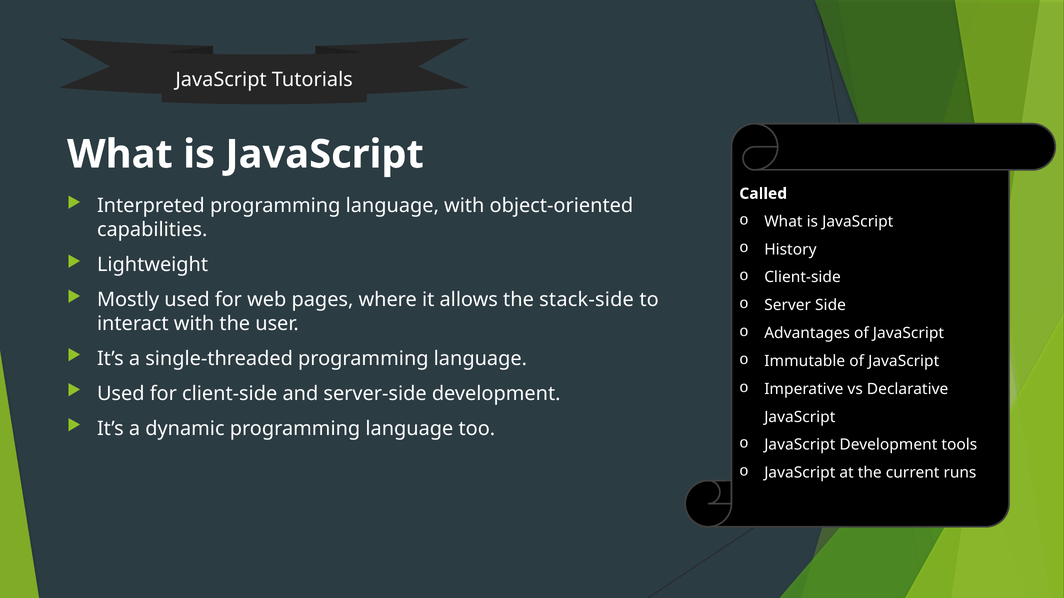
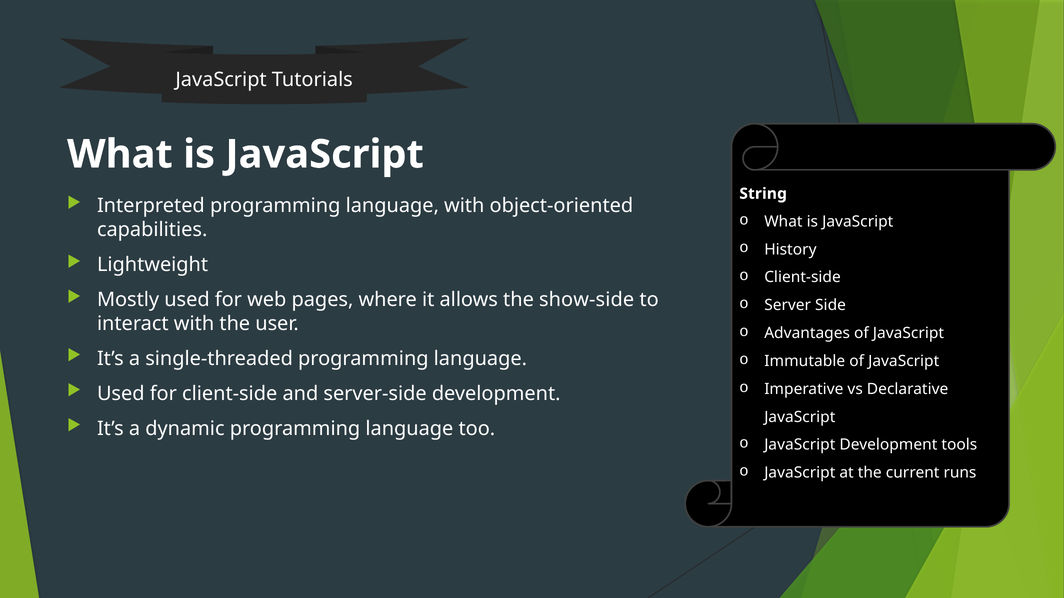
Called: Called -> String
stack-side: stack-side -> show-side
